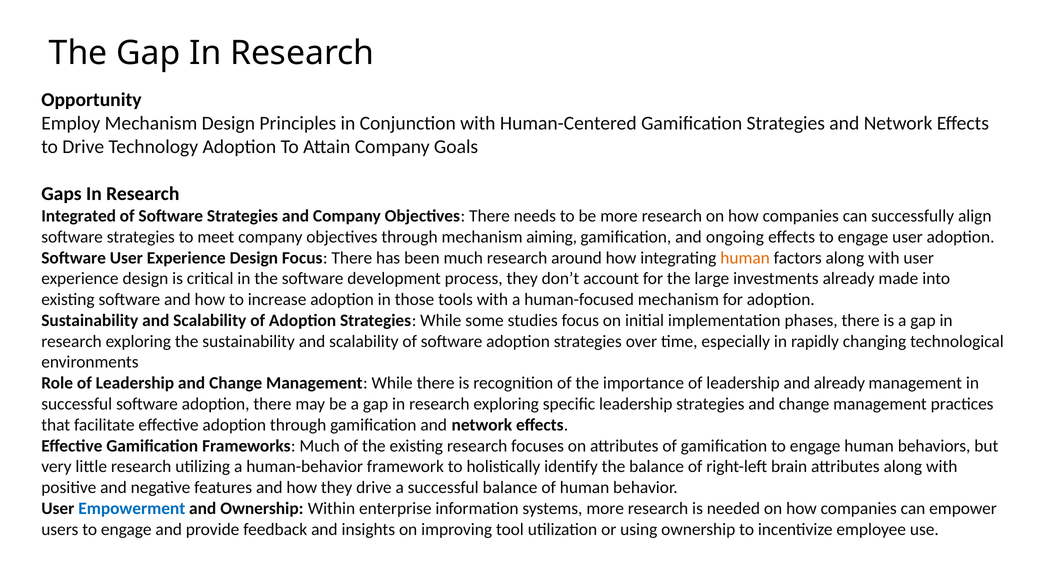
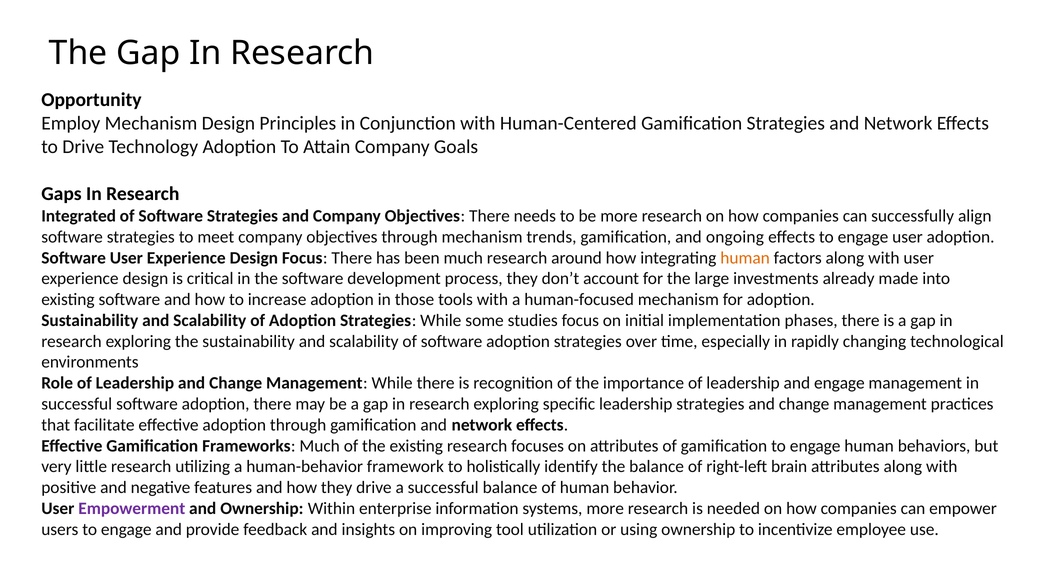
aiming: aiming -> trends
and already: already -> engage
Empowerment colour: blue -> purple
